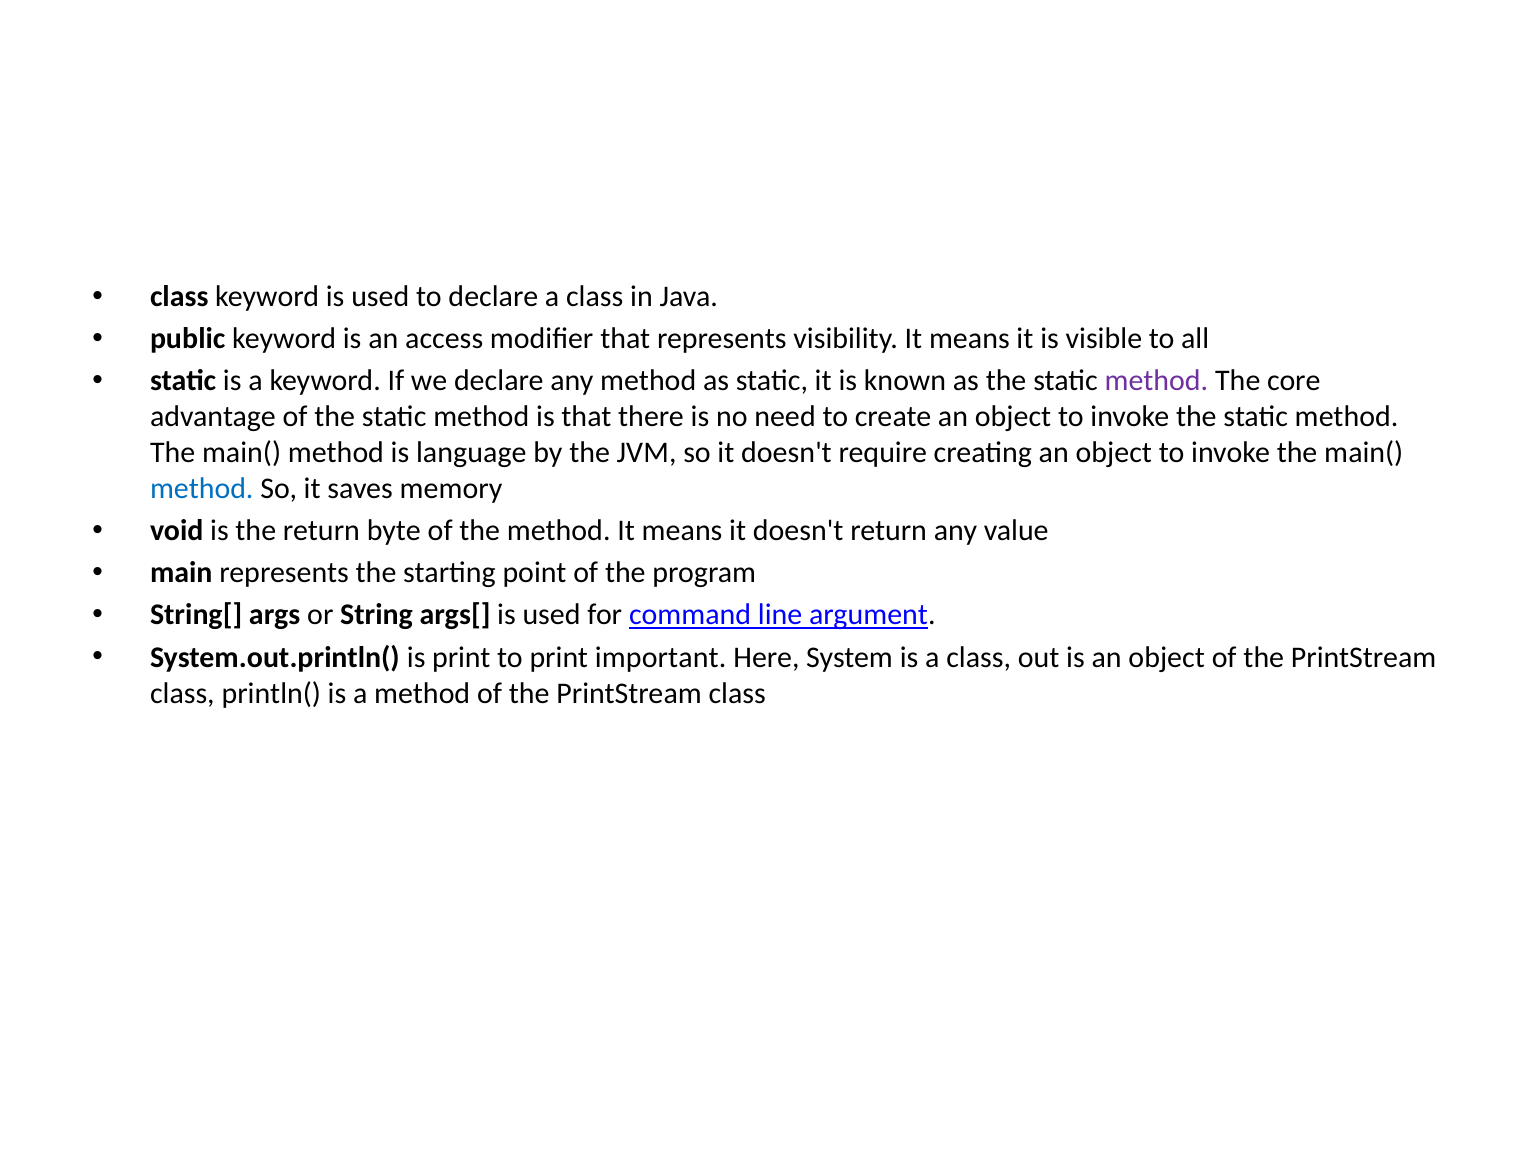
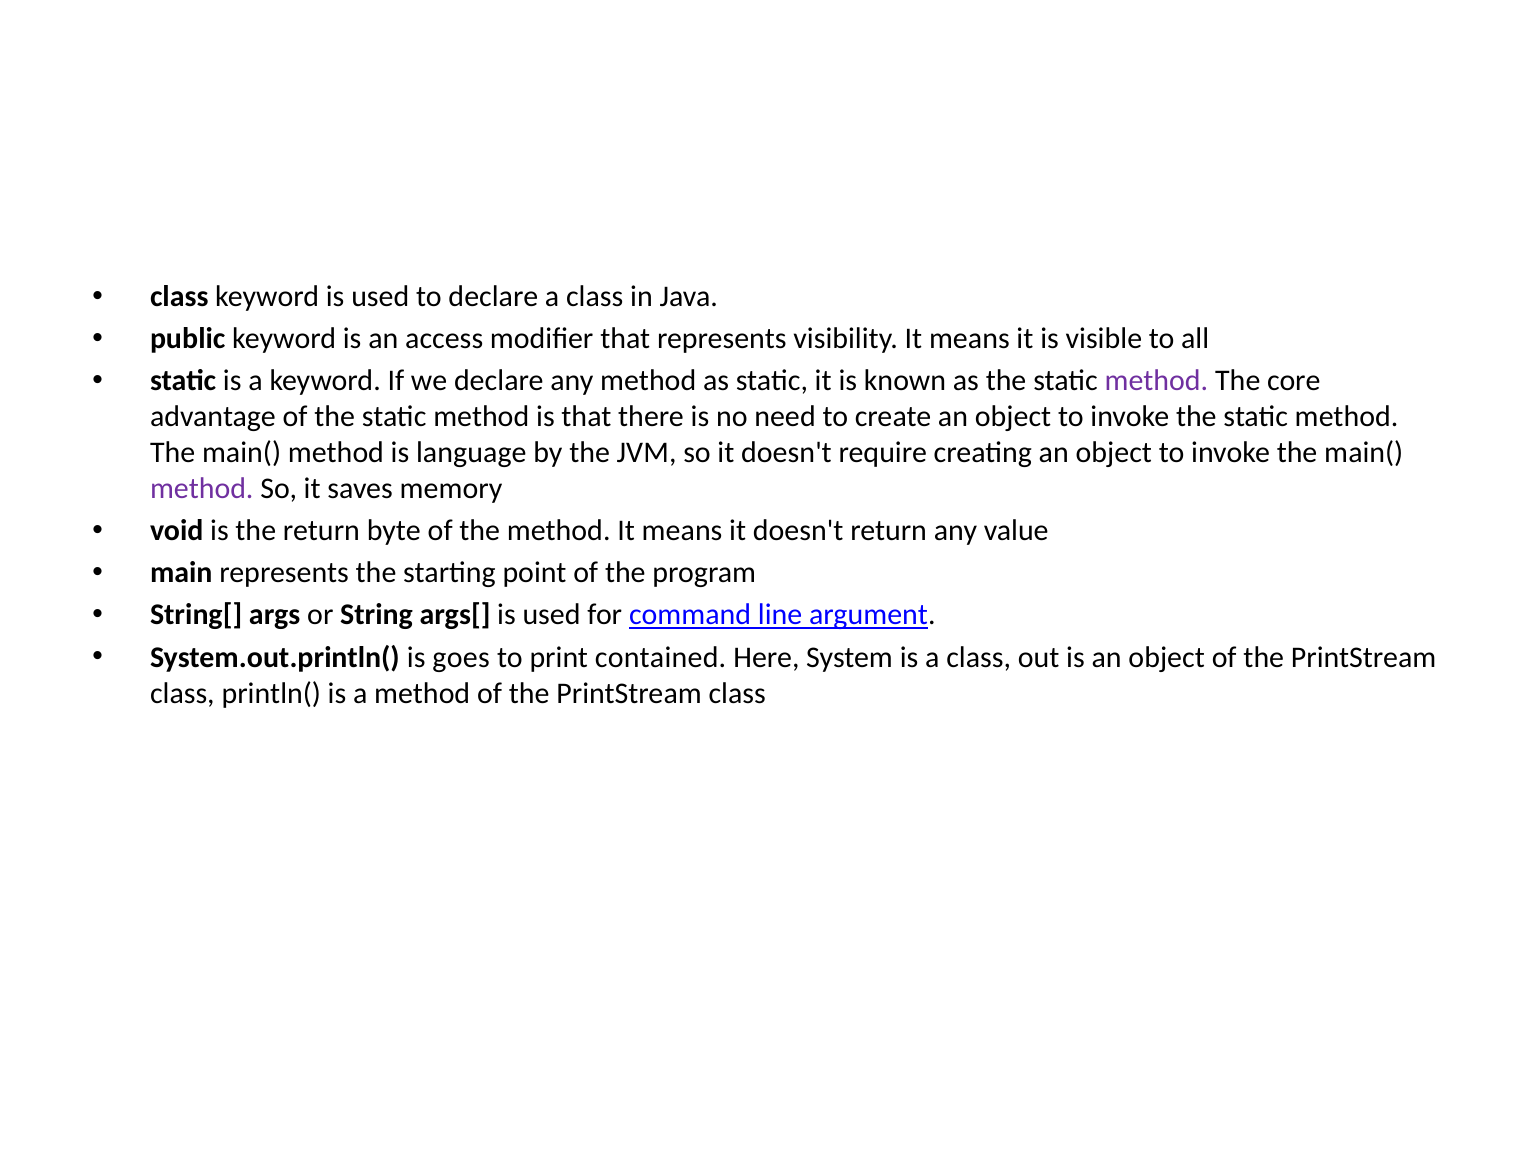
method at (202, 489) colour: blue -> purple
is print: print -> goes
important: important -> contained
